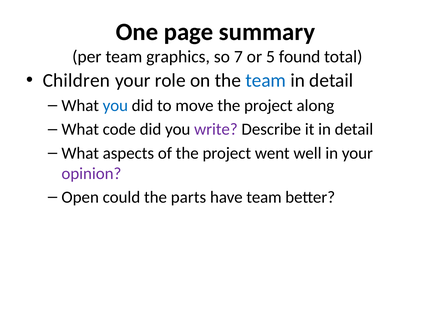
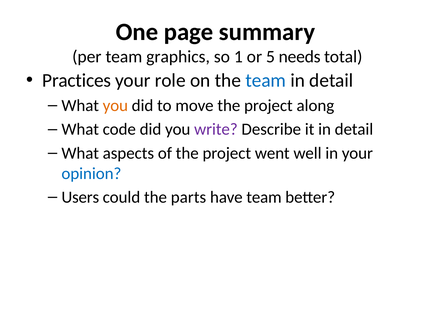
7: 7 -> 1
found: found -> needs
Children: Children -> Practices
you at (115, 105) colour: blue -> orange
opinion colour: purple -> blue
Open: Open -> Users
